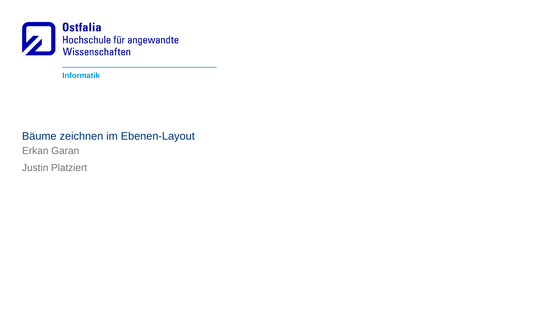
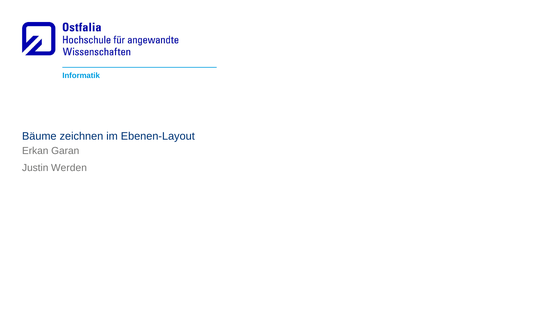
Platziert: Platziert -> Werden
